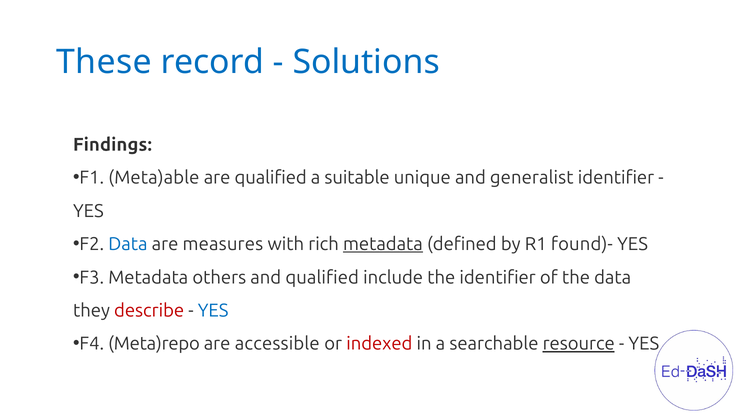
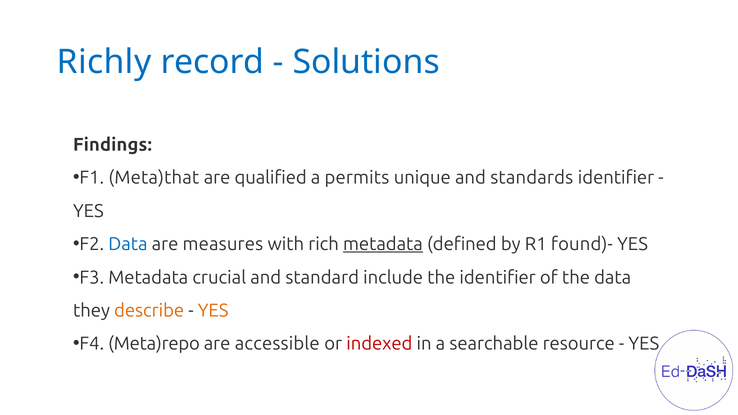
These: These -> Richly
Meta)able: Meta)able -> Meta)that
suitable: suitable -> permits
generalist: generalist -> standards
others: others -> crucial
and qualified: qualified -> standard
describe colour: red -> orange
YES at (213, 311) colour: blue -> orange
resource underline: present -> none
